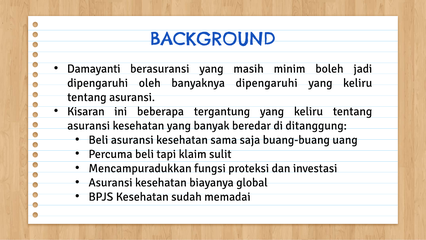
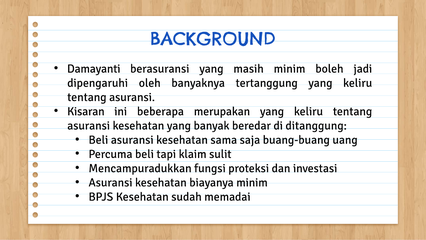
banyaknya dipengaruhi: dipengaruhi -> tertanggung
tergantung: tergantung -> merupakan
biayanya global: global -> minim
